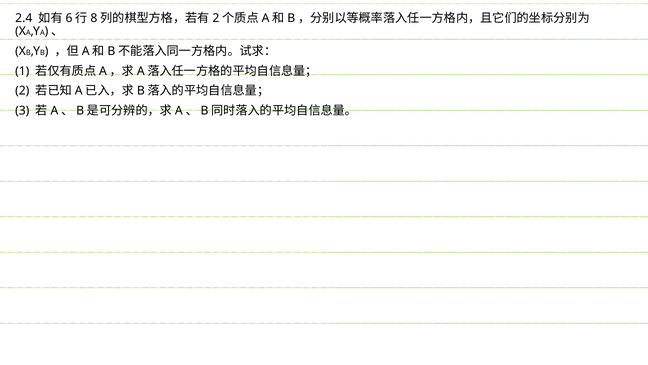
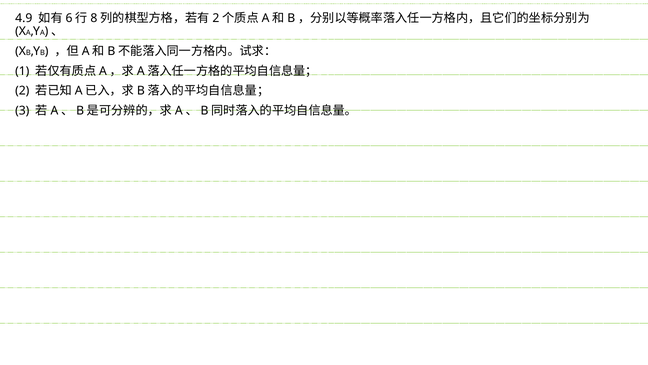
2.4: 2.4 -> 4.9
